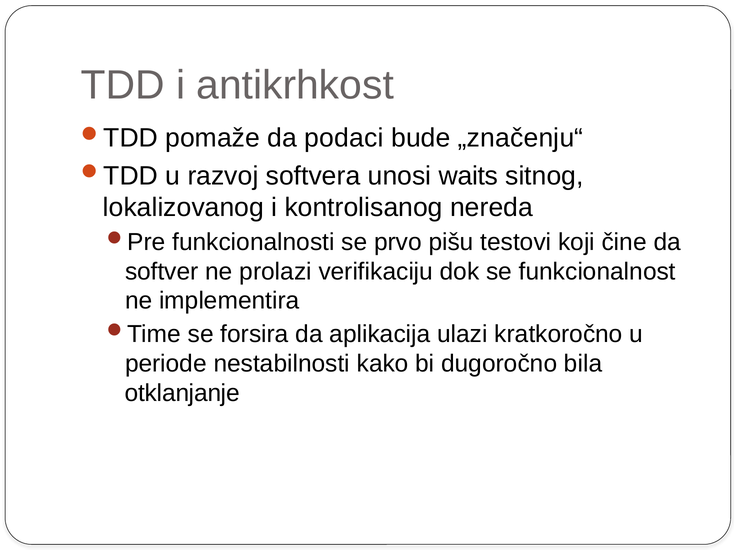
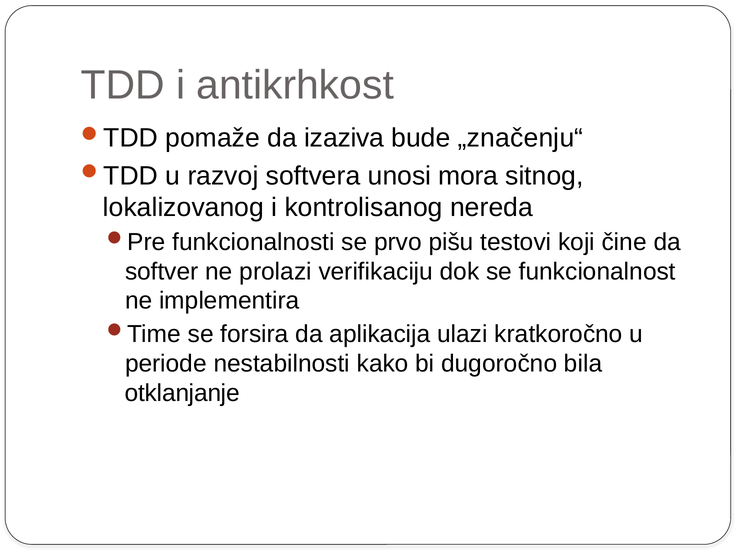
podaci: podaci -> izaziva
waits: waits -> mora
